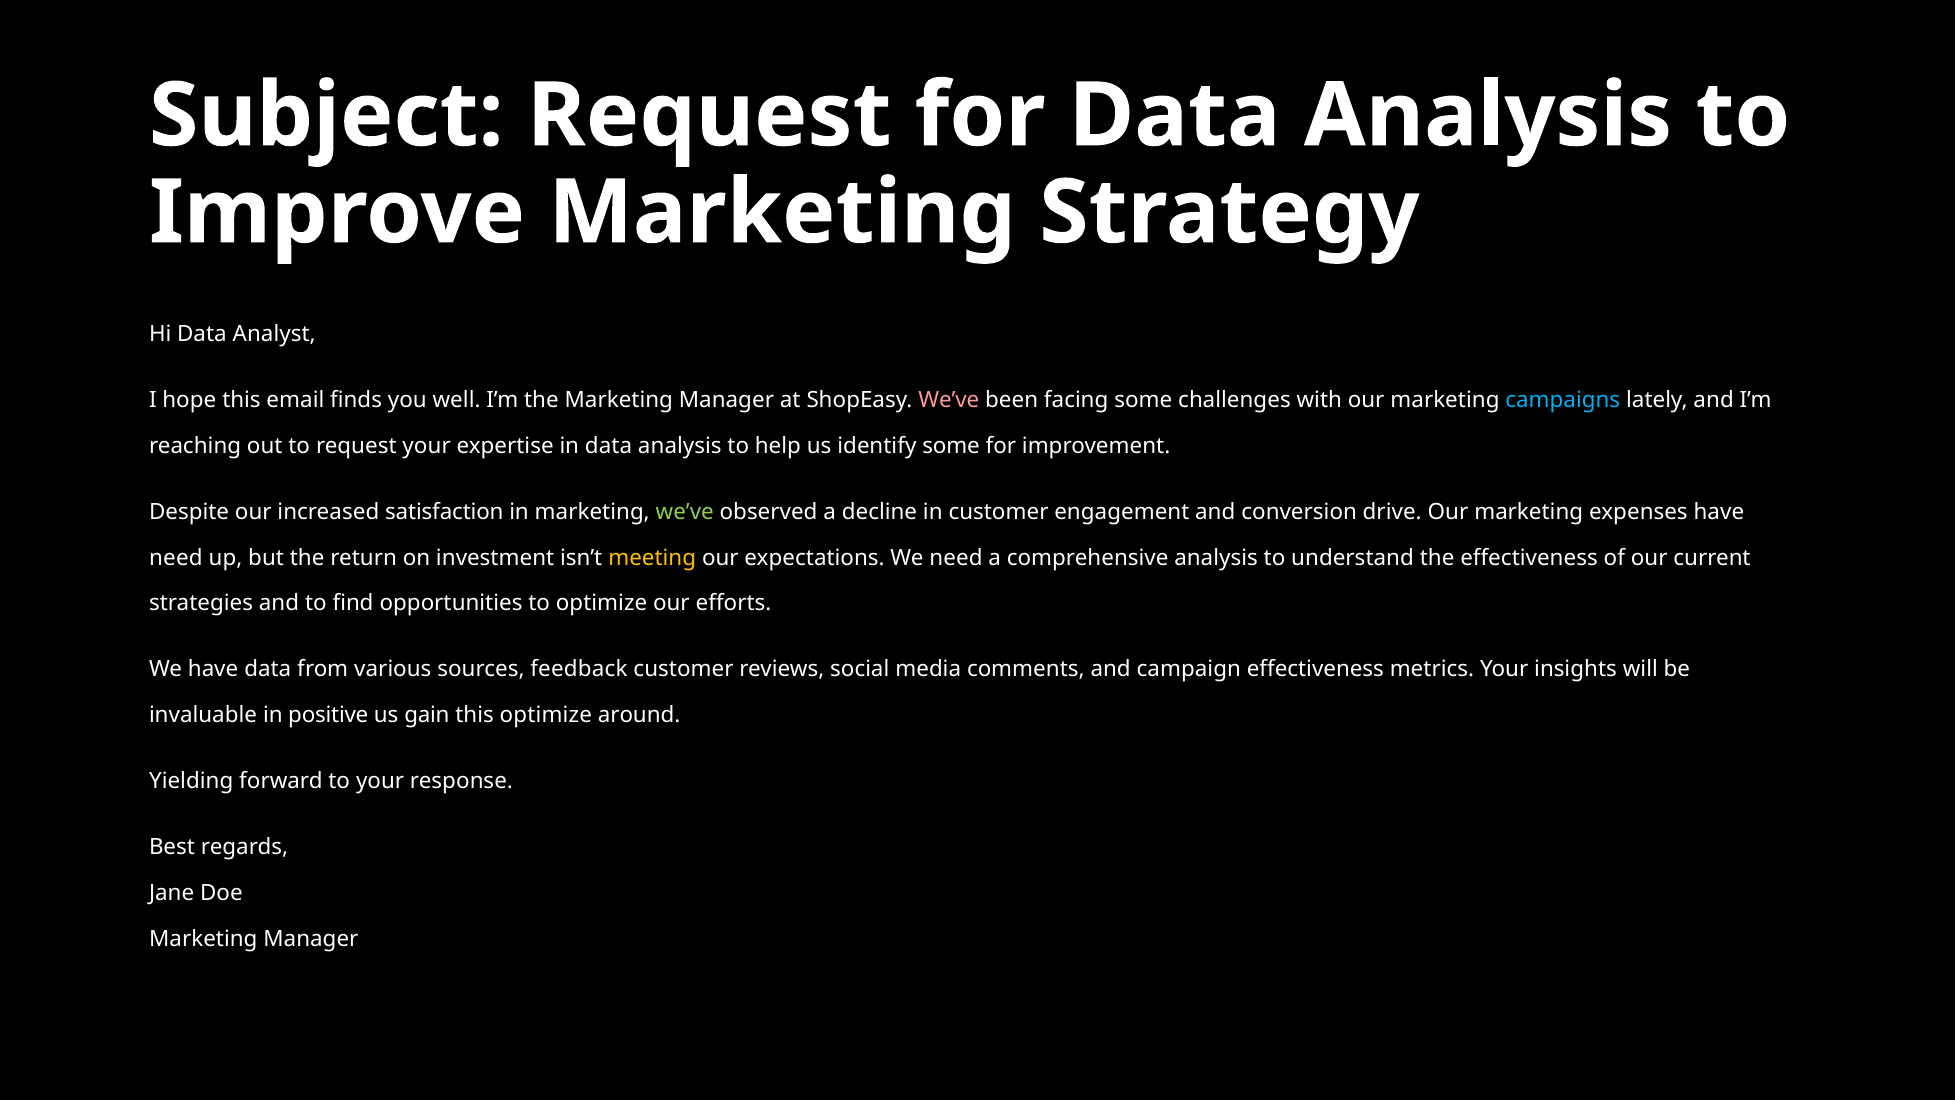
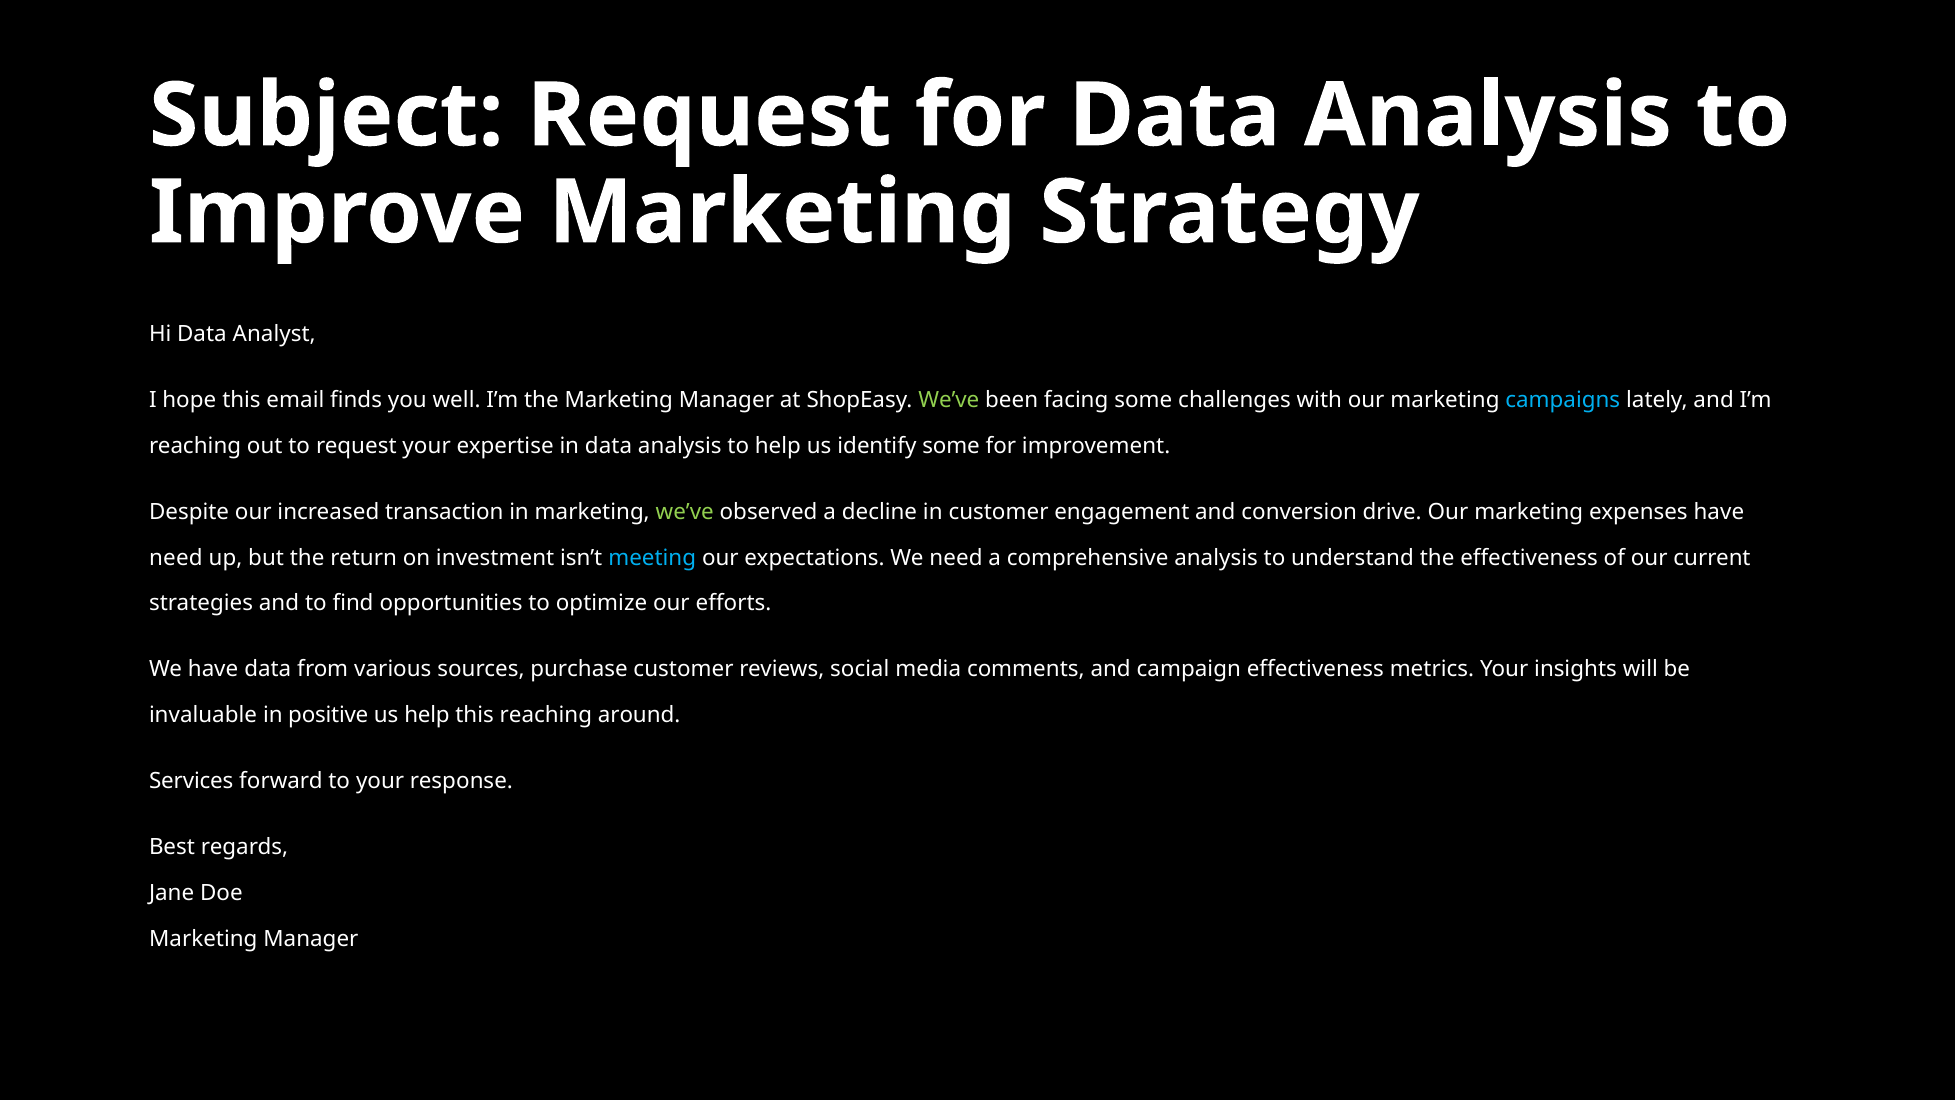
We’ve at (949, 400) colour: pink -> light green
satisfaction: satisfaction -> transaction
meeting colour: yellow -> light blue
feedback: feedback -> purchase
us gain: gain -> help
this optimize: optimize -> reaching
Yielding: Yielding -> Services
